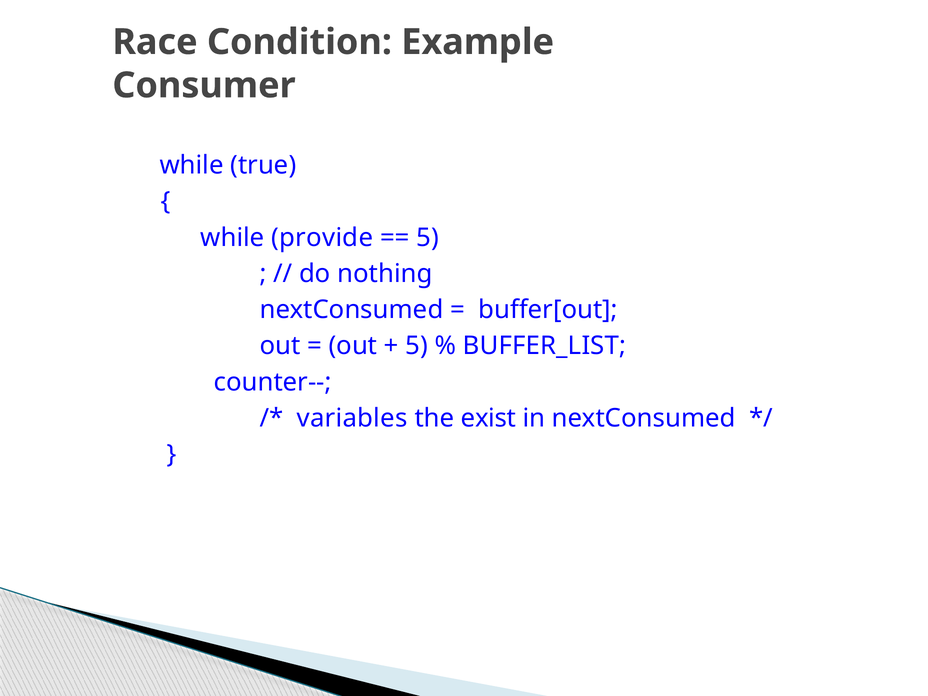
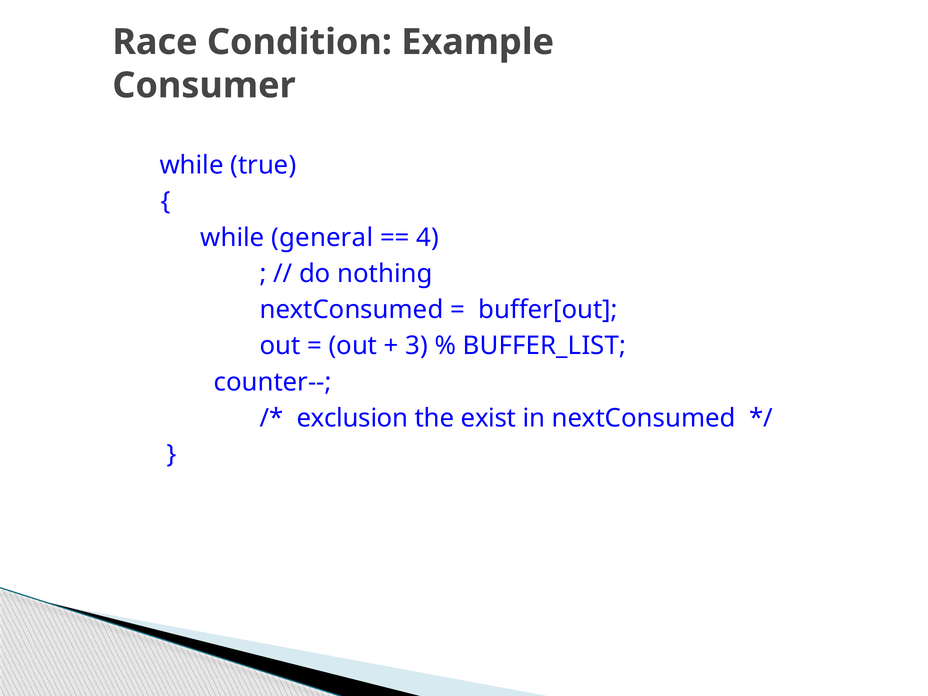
provide: provide -> general
5 at (428, 238): 5 -> 4
5 at (417, 346): 5 -> 3
variables: variables -> exclusion
